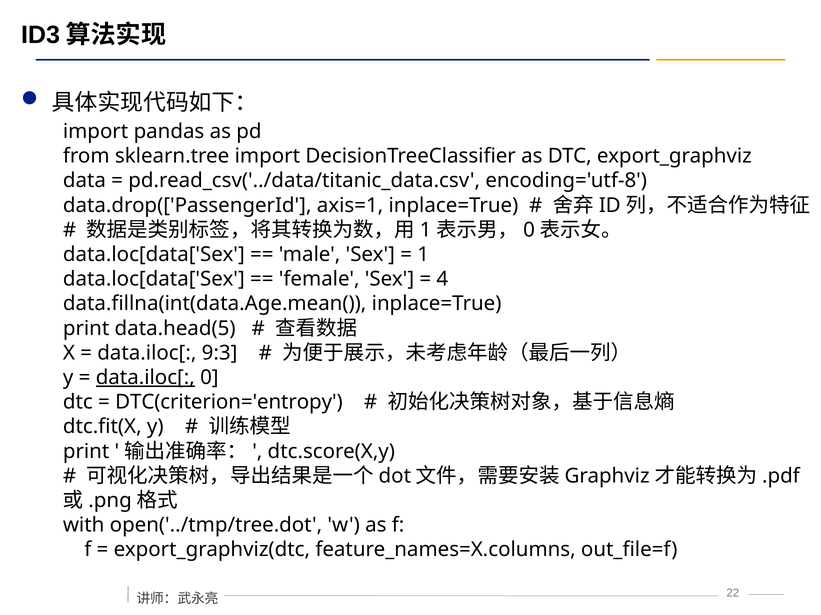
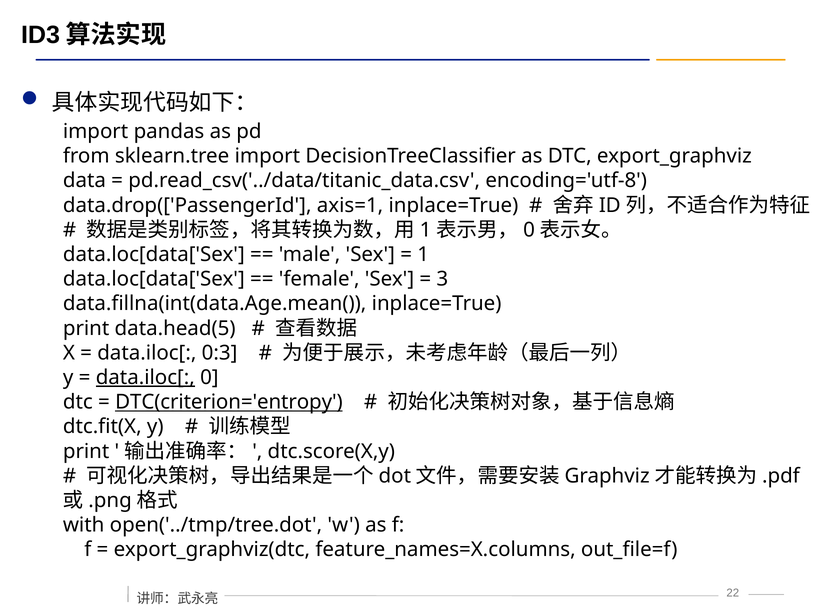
4: 4 -> 3
9:3: 9:3 -> 0:3
DTC(criterion='entropy underline: none -> present
